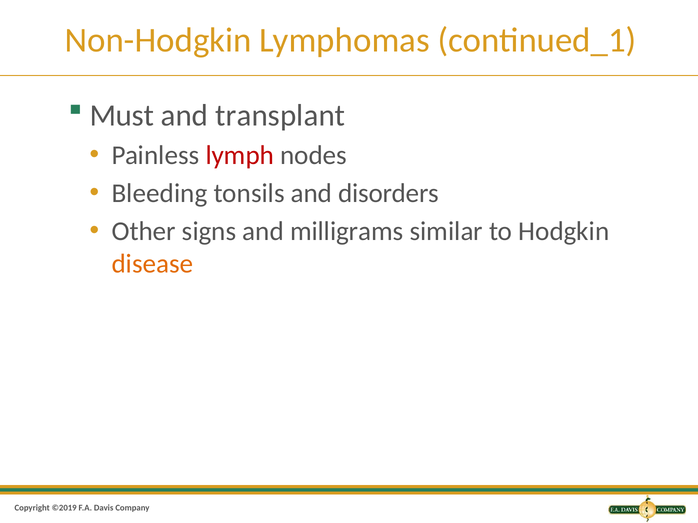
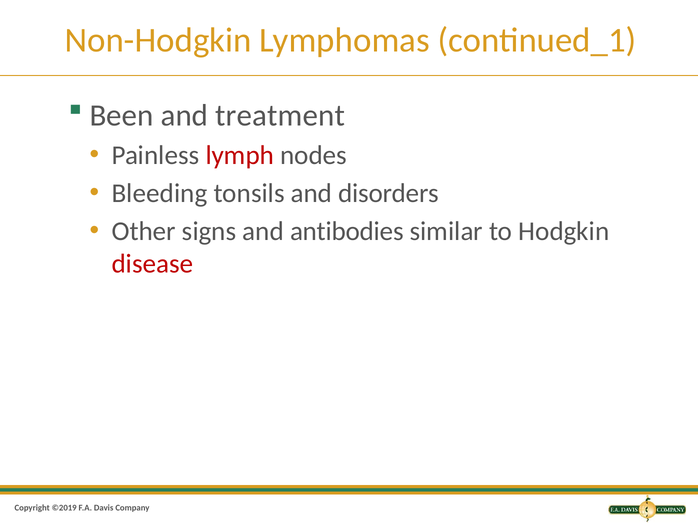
Must: Must -> Been
transplant: transplant -> treatment
milligrams: milligrams -> antibodies
disease colour: orange -> red
